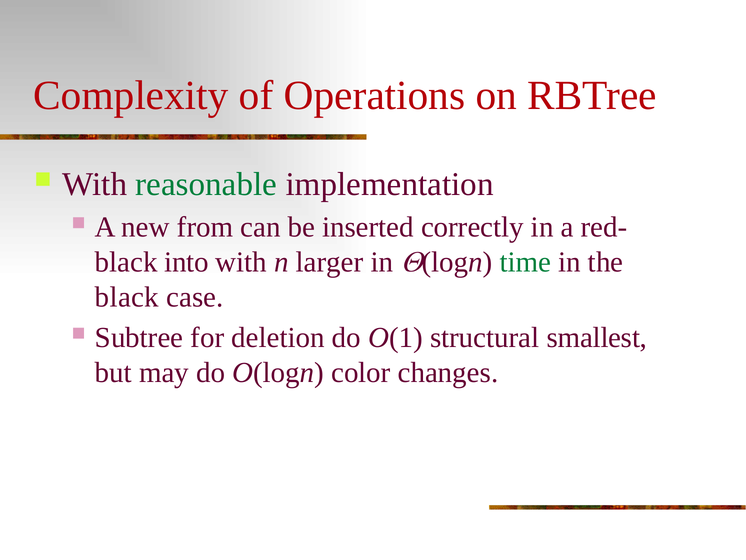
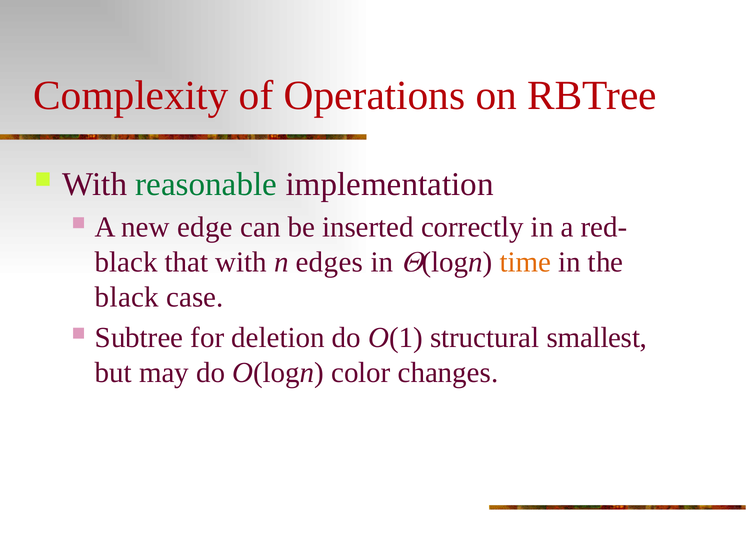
from: from -> edge
into: into -> that
larger: larger -> edges
time colour: green -> orange
